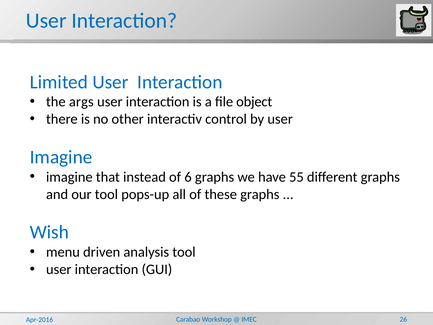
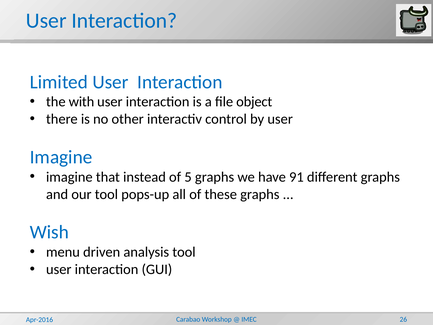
args: args -> with
6: 6 -> 5
55: 55 -> 91
